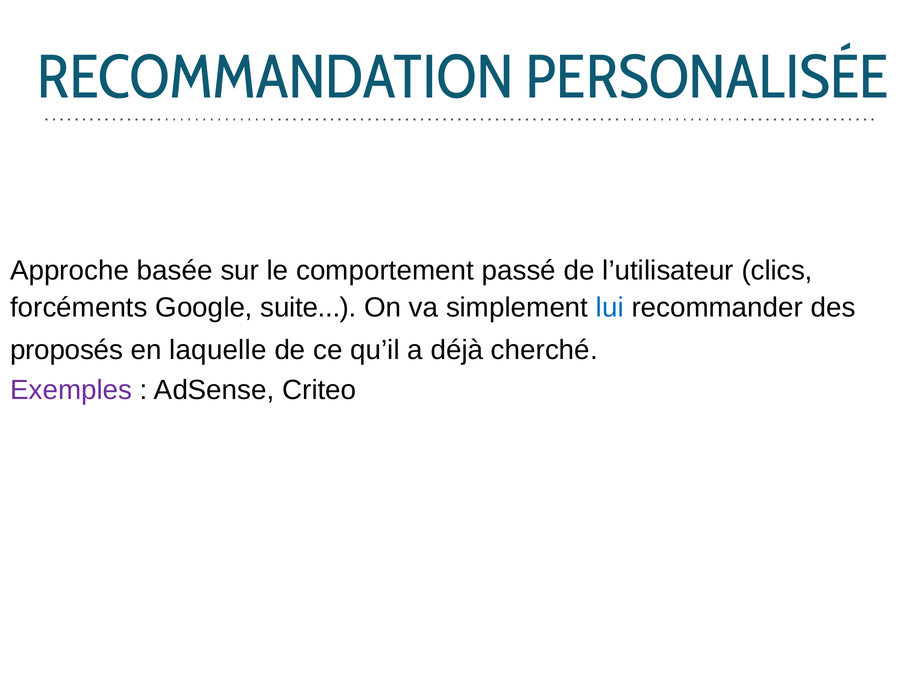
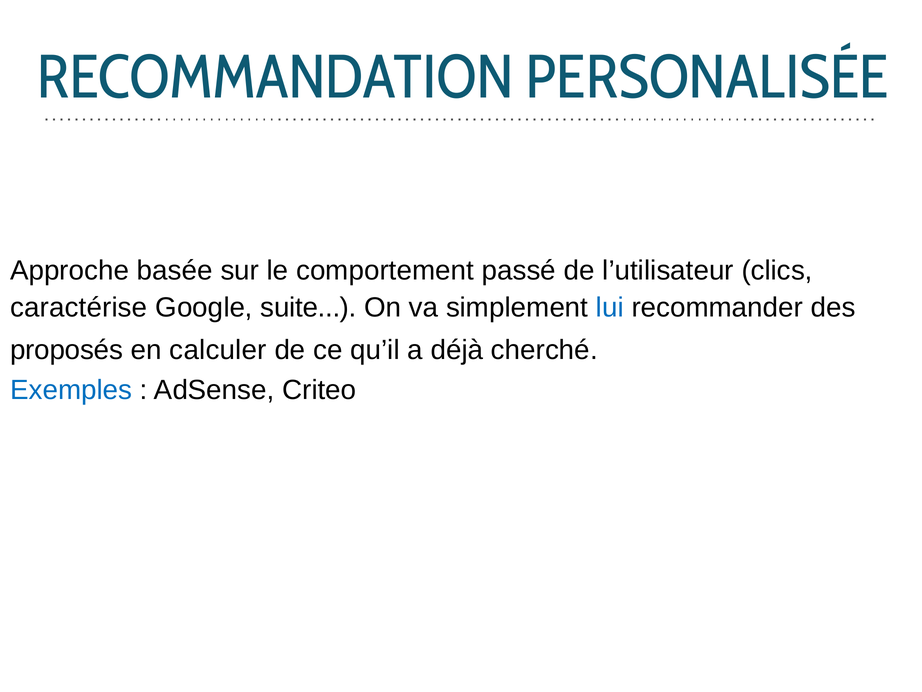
forcéments: forcéments -> caractérise
laquelle: laquelle -> calculer
Exemples colour: purple -> blue
